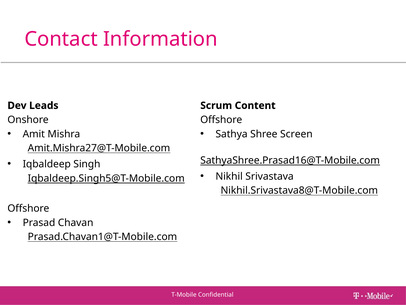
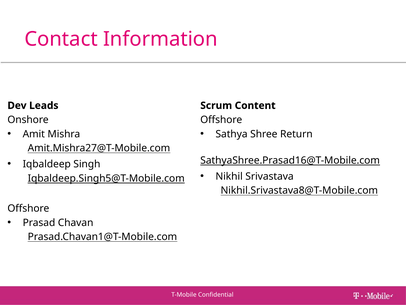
Screen: Screen -> Return
